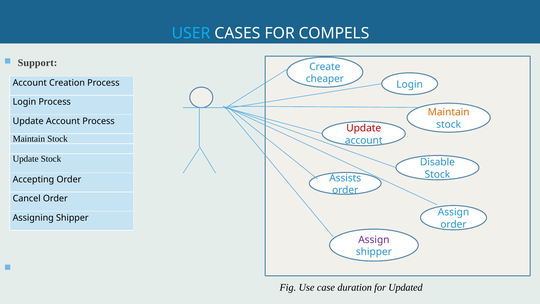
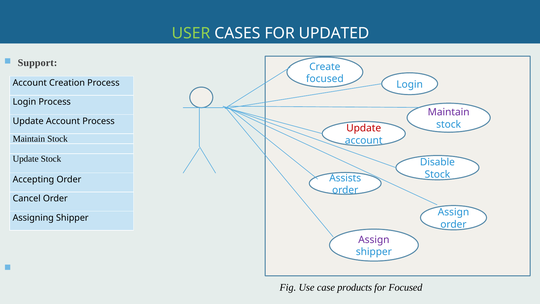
USER colour: light blue -> light green
COMPELS: COMPELS -> UPDATED
cheaper at (325, 79): cheaper -> focused
Maintain at (449, 112) colour: orange -> purple
duration: duration -> products
for Updated: Updated -> Focused
